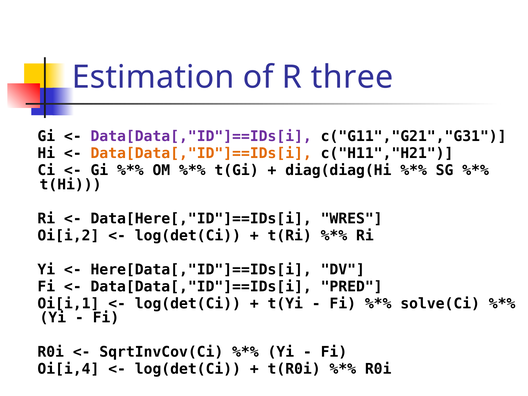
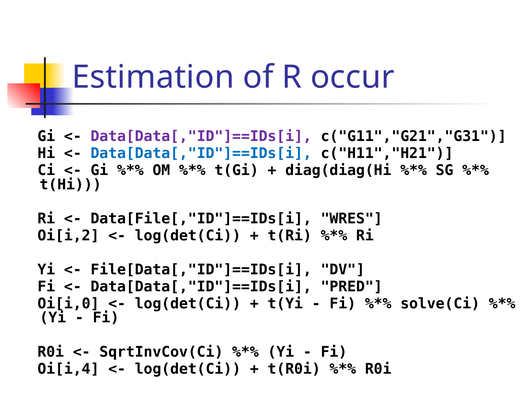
three: three -> occur
Data[Data[,"ID"]==IDs[i at (201, 153) colour: orange -> blue
Data[Here[,"ID"]==IDs[i: Data[Here[,"ID"]==IDs[i -> Data[File[,"ID"]==IDs[i
Here[Data[,"ID"]==IDs[i: Here[Data[,"ID"]==IDs[i -> File[Data[,"ID"]==IDs[i
Oi[i,1: Oi[i,1 -> Oi[i,0
